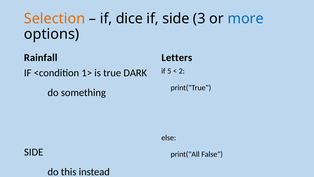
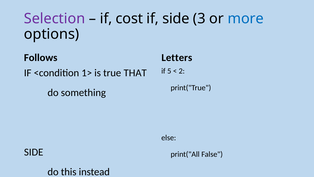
Selection colour: orange -> purple
dice: dice -> cost
Rainfall: Rainfall -> Follows
DARK: DARK -> THAT
